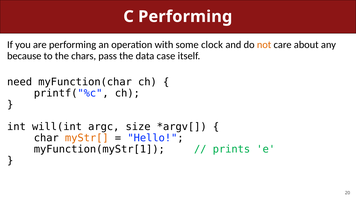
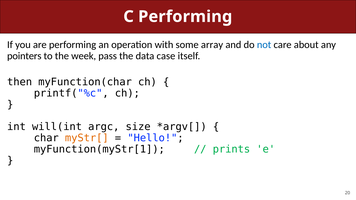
clock: clock -> array
not colour: orange -> blue
because: because -> pointers
chars: chars -> week
need: need -> then
